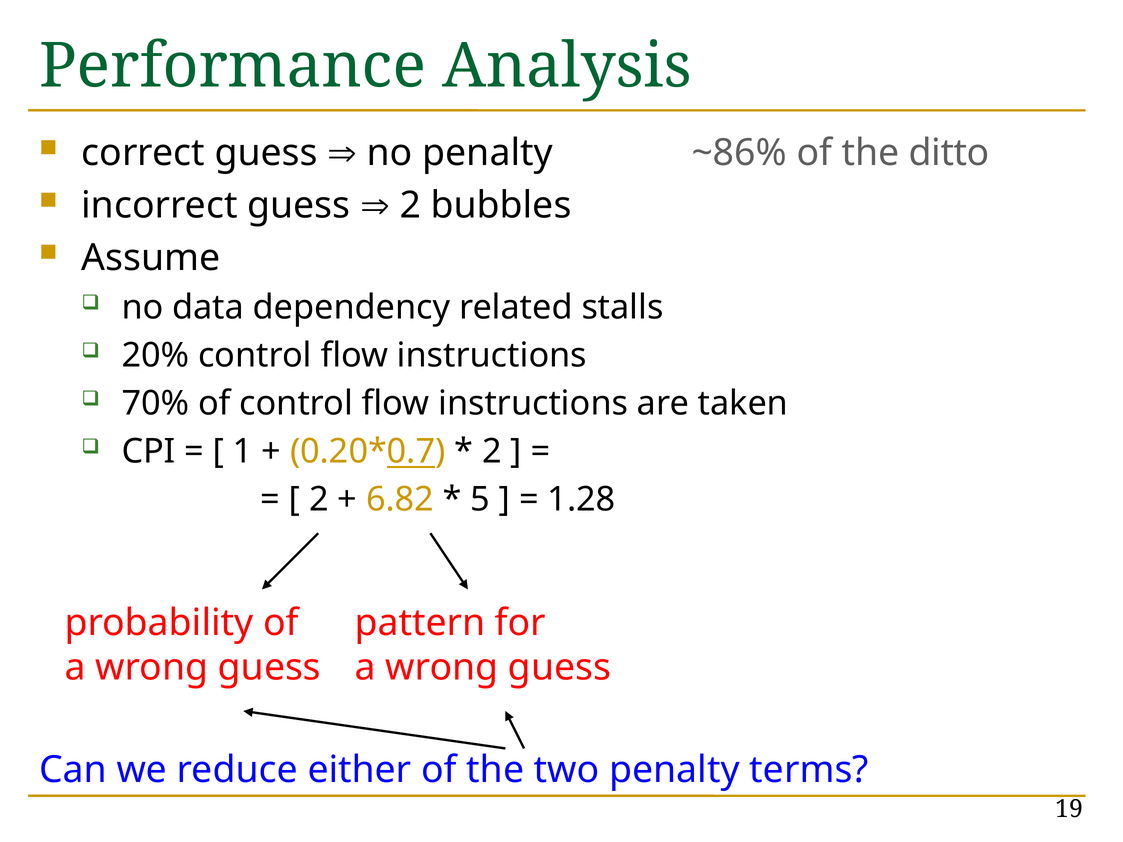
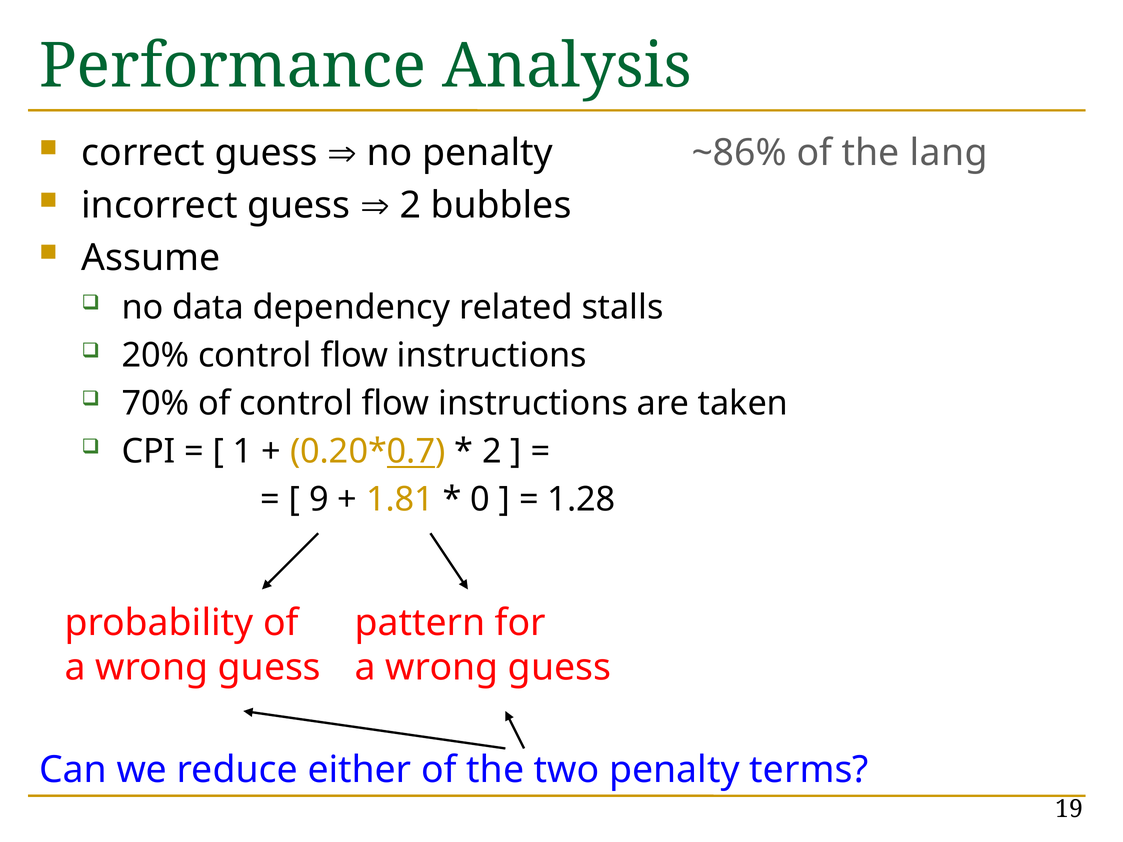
ditto: ditto -> lang
2 at (319, 500): 2 -> 9
6.82: 6.82 -> 1.81
5: 5 -> 0
